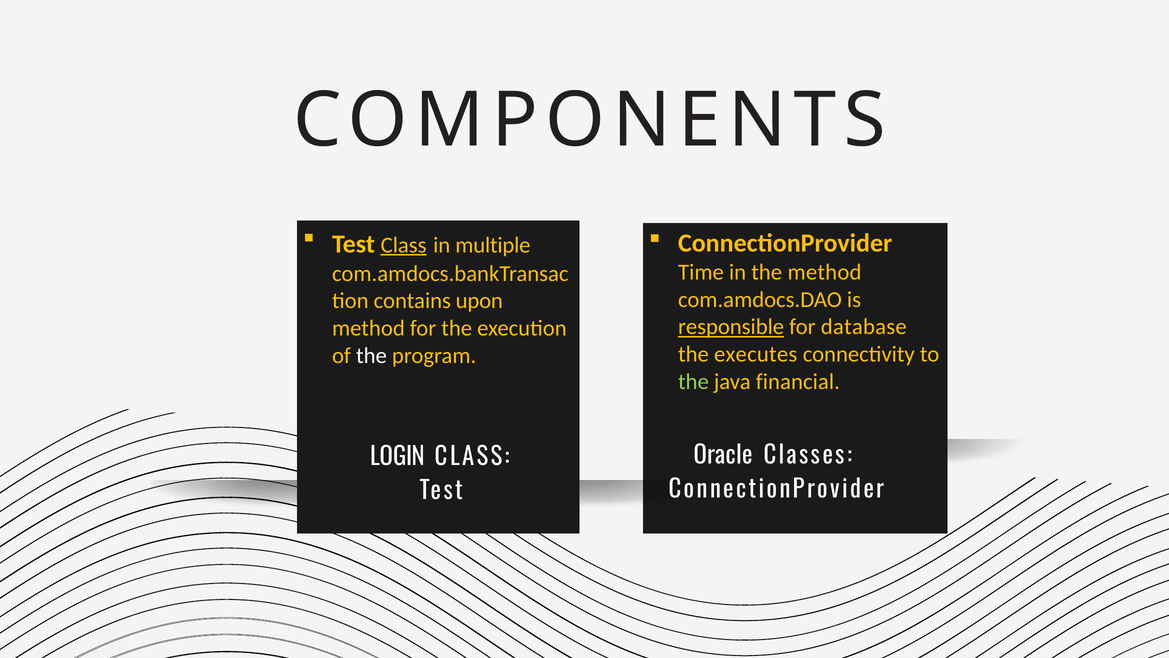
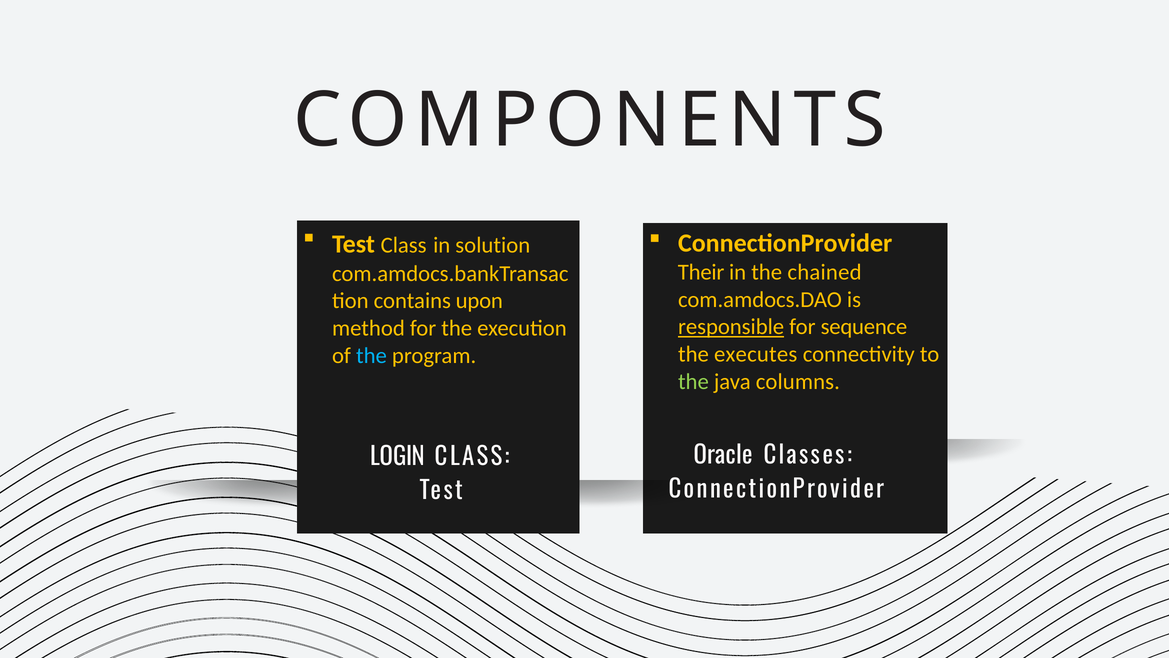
Class at (404, 245) underline: present -> none
multiple: multiple -> solution
Time: Time -> Their
the method: method -> chained
database: database -> sequence
the at (371, 355) colour: white -> light blue
financial: financial -> columns
